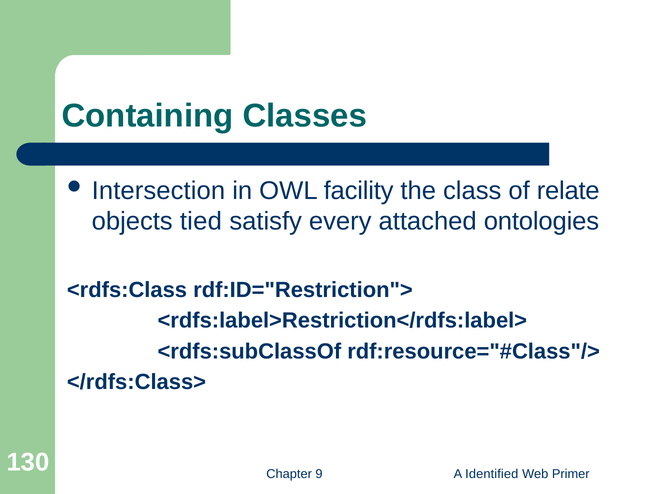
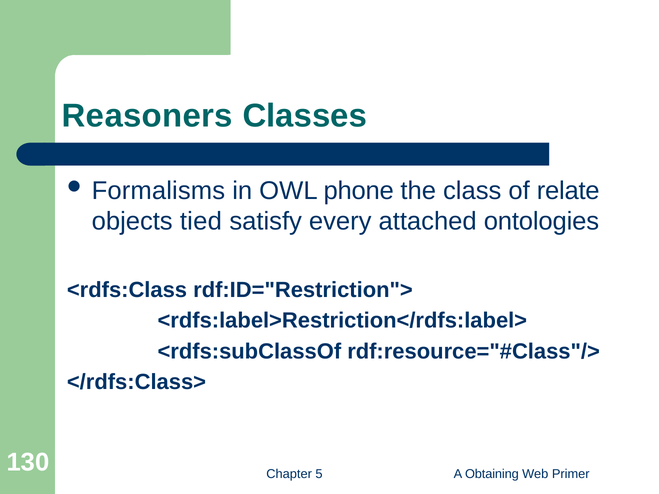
Containing: Containing -> Reasoners
Intersection: Intersection -> Formalisms
facility: facility -> phone
9: 9 -> 5
Identified: Identified -> Obtaining
